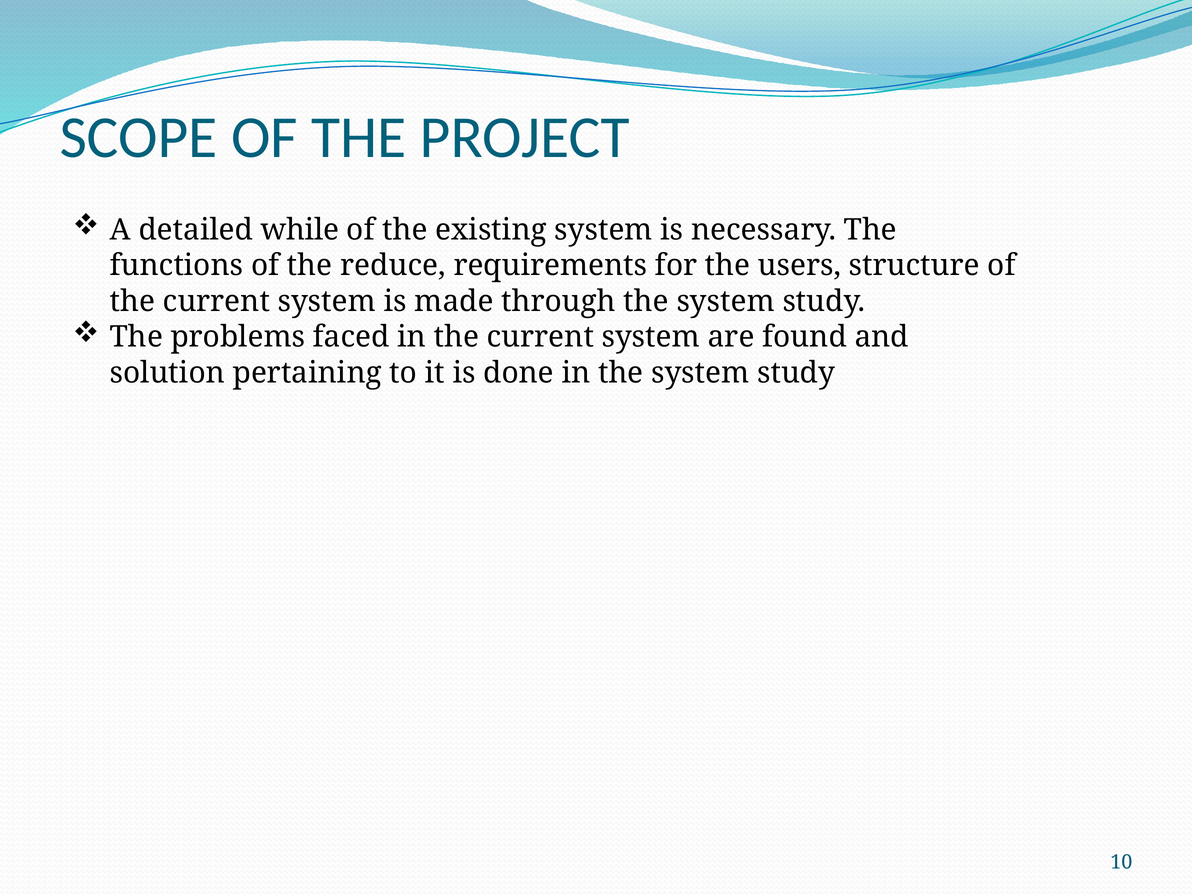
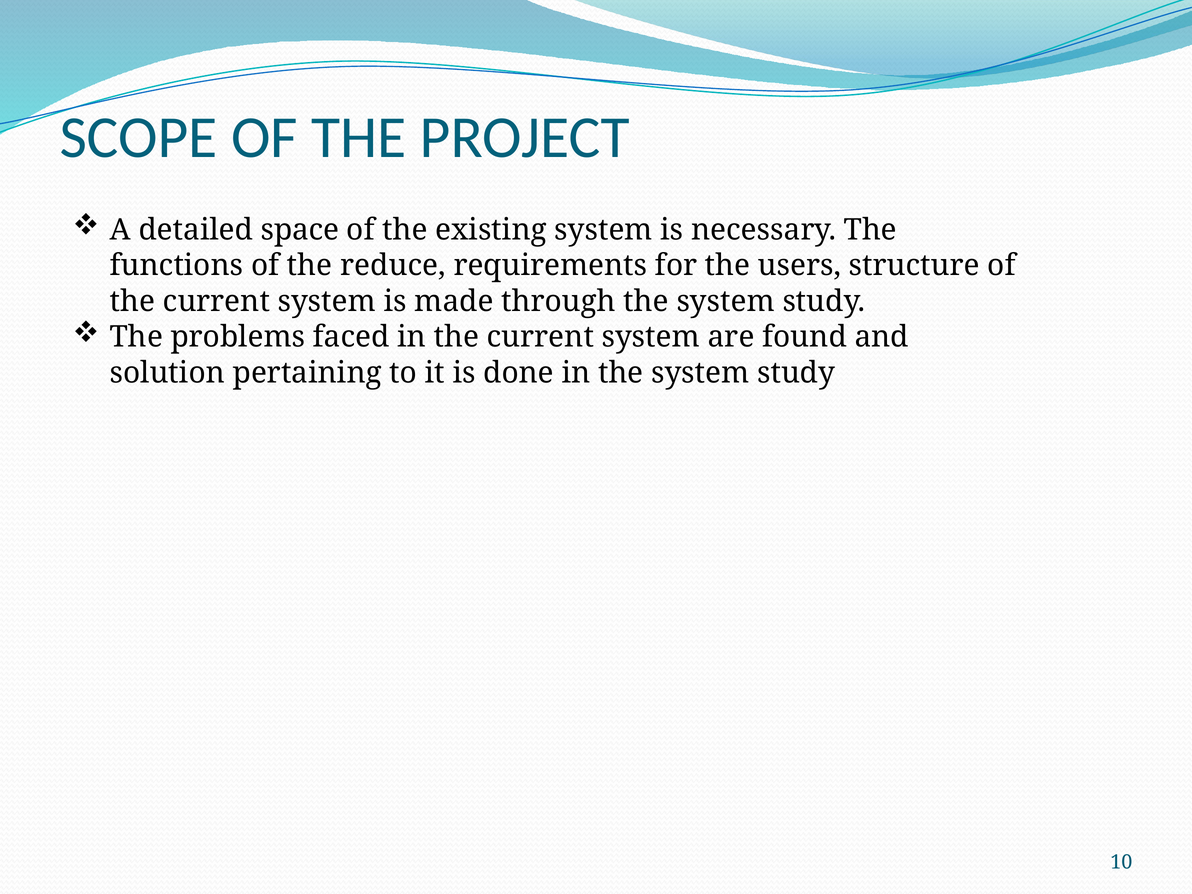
while: while -> space
